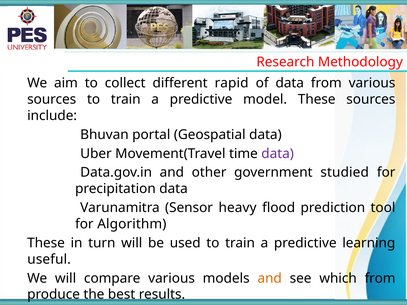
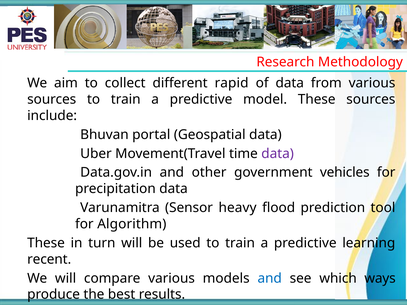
studied: studied -> vehicles
useful: useful -> recent
and at (270, 278) colour: orange -> blue
which from: from -> ways
